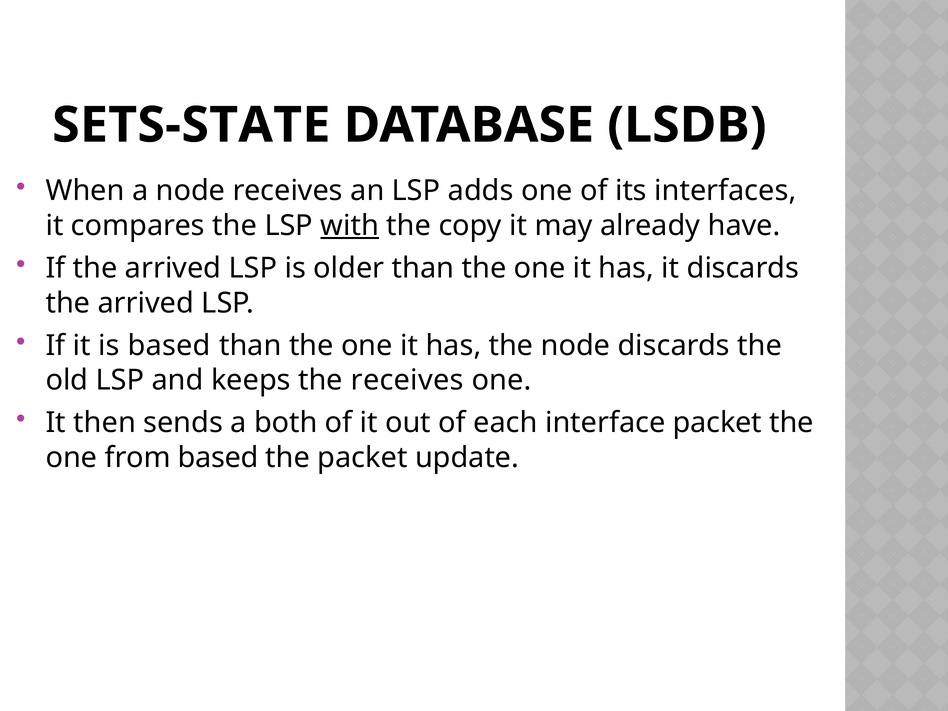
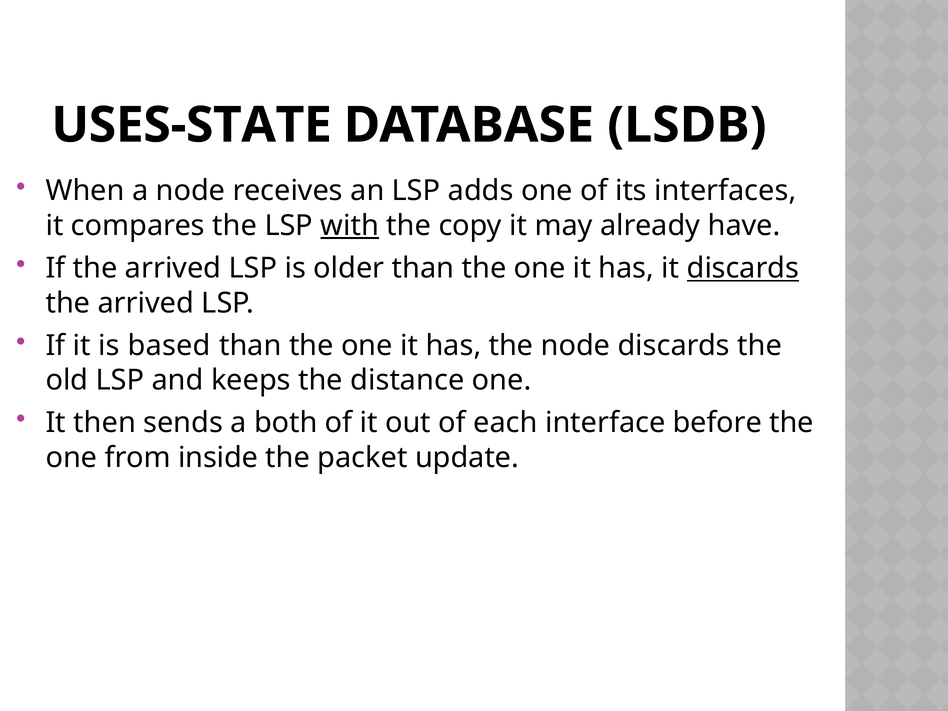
SETS-STATE: SETS-STATE -> USES-STATE
discards at (743, 268) underline: none -> present
the receives: receives -> distance
interface packet: packet -> before
from based: based -> inside
